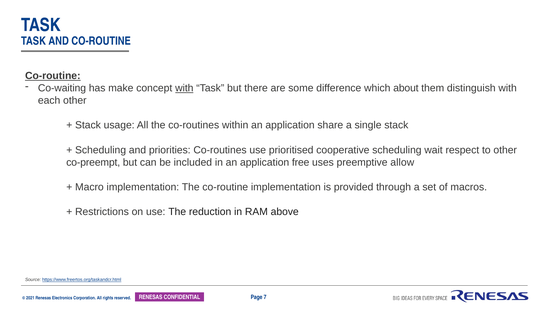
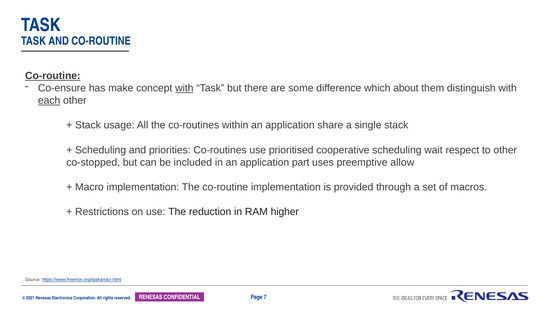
Co-waiting: Co-waiting -> Co-ensure
each underline: none -> present
co-preempt: co-preempt -> co-stopped
free: free -> part
above: above -> higher
